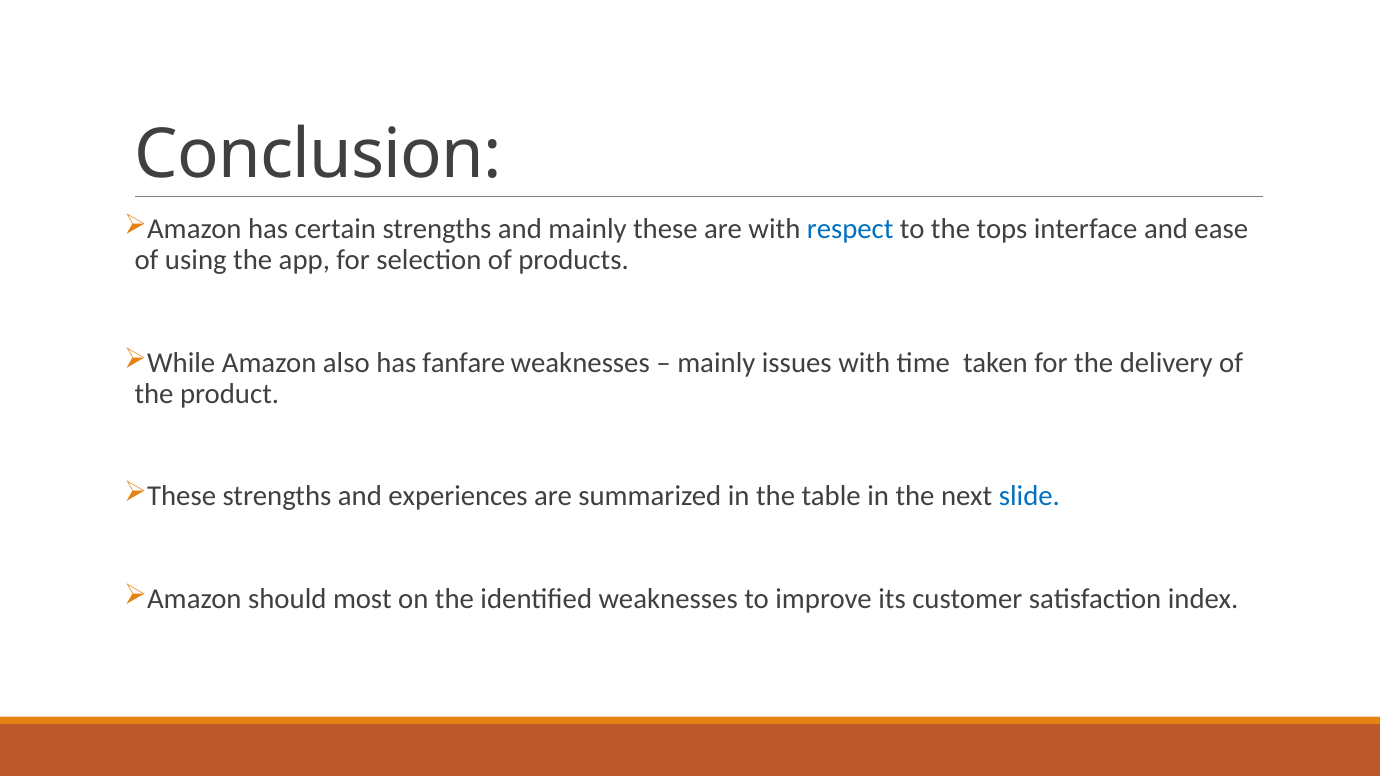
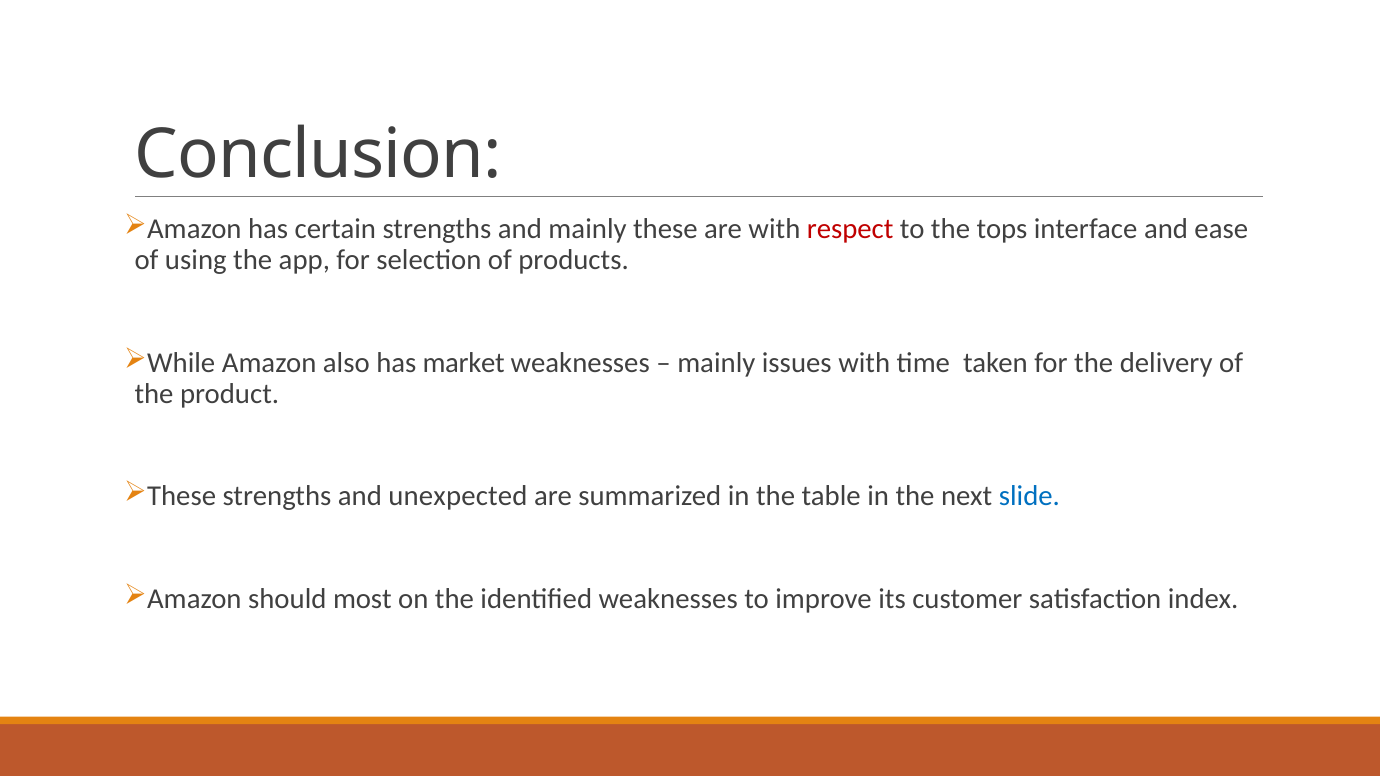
respect colour: blue -> red
fanfare: fanfare -> market
experiences: experiences -> unexpected
